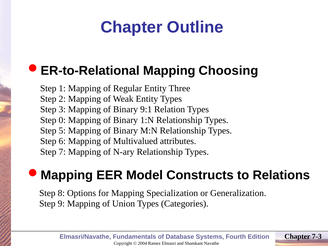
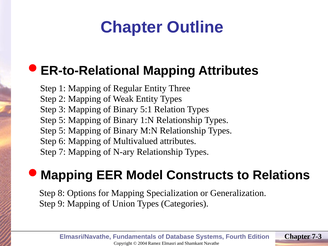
Mapping Choosing: Choosing -> Attributes
9:1: 9:1 -> 5:1
0 at (62, 120): 0 -> 5
